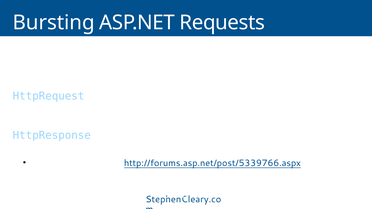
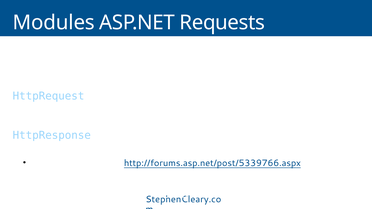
Bursting: Bursting -> Modules
